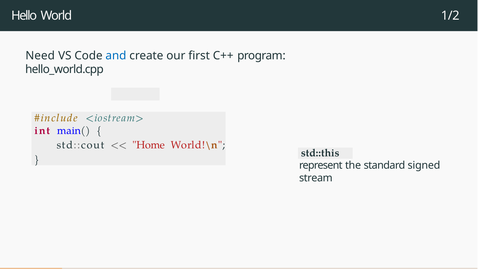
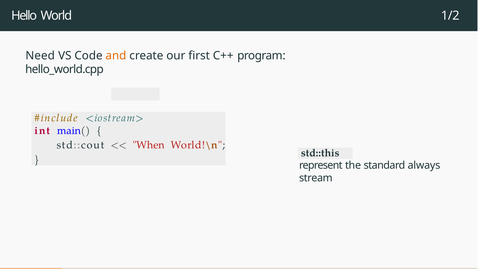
and colour: blue -> orange
Home: Home -> When
signed: signed -> always
